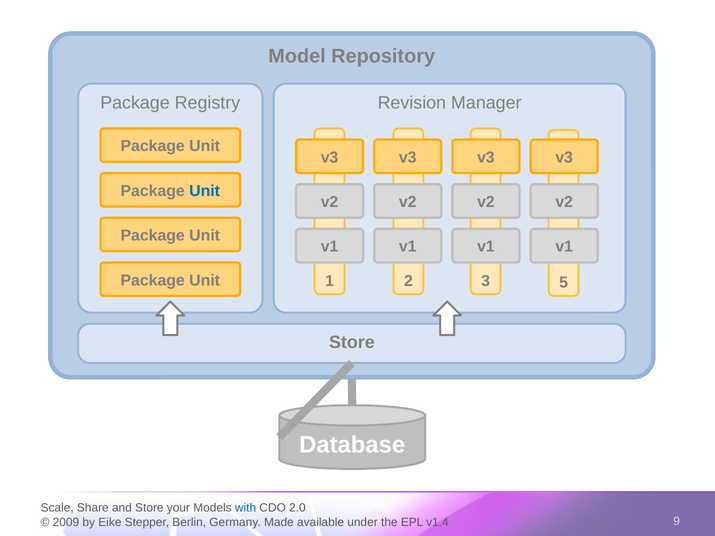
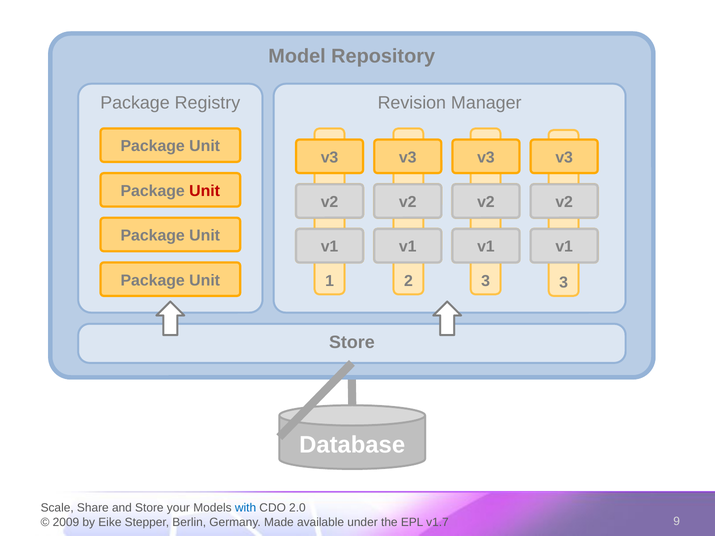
Unit at (205, 191) colour: blue -> red
3 5: 5 -> 3
v1.4: v1.4 -> v1.7
